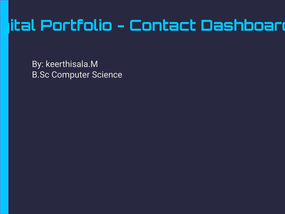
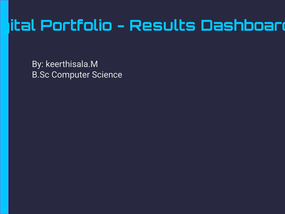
Contact: Contact -> Results
